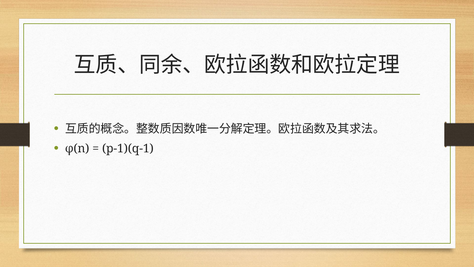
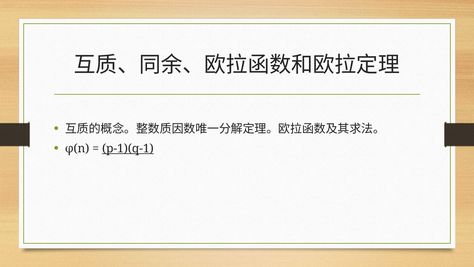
p-1)(q-1 underline: none -> present
